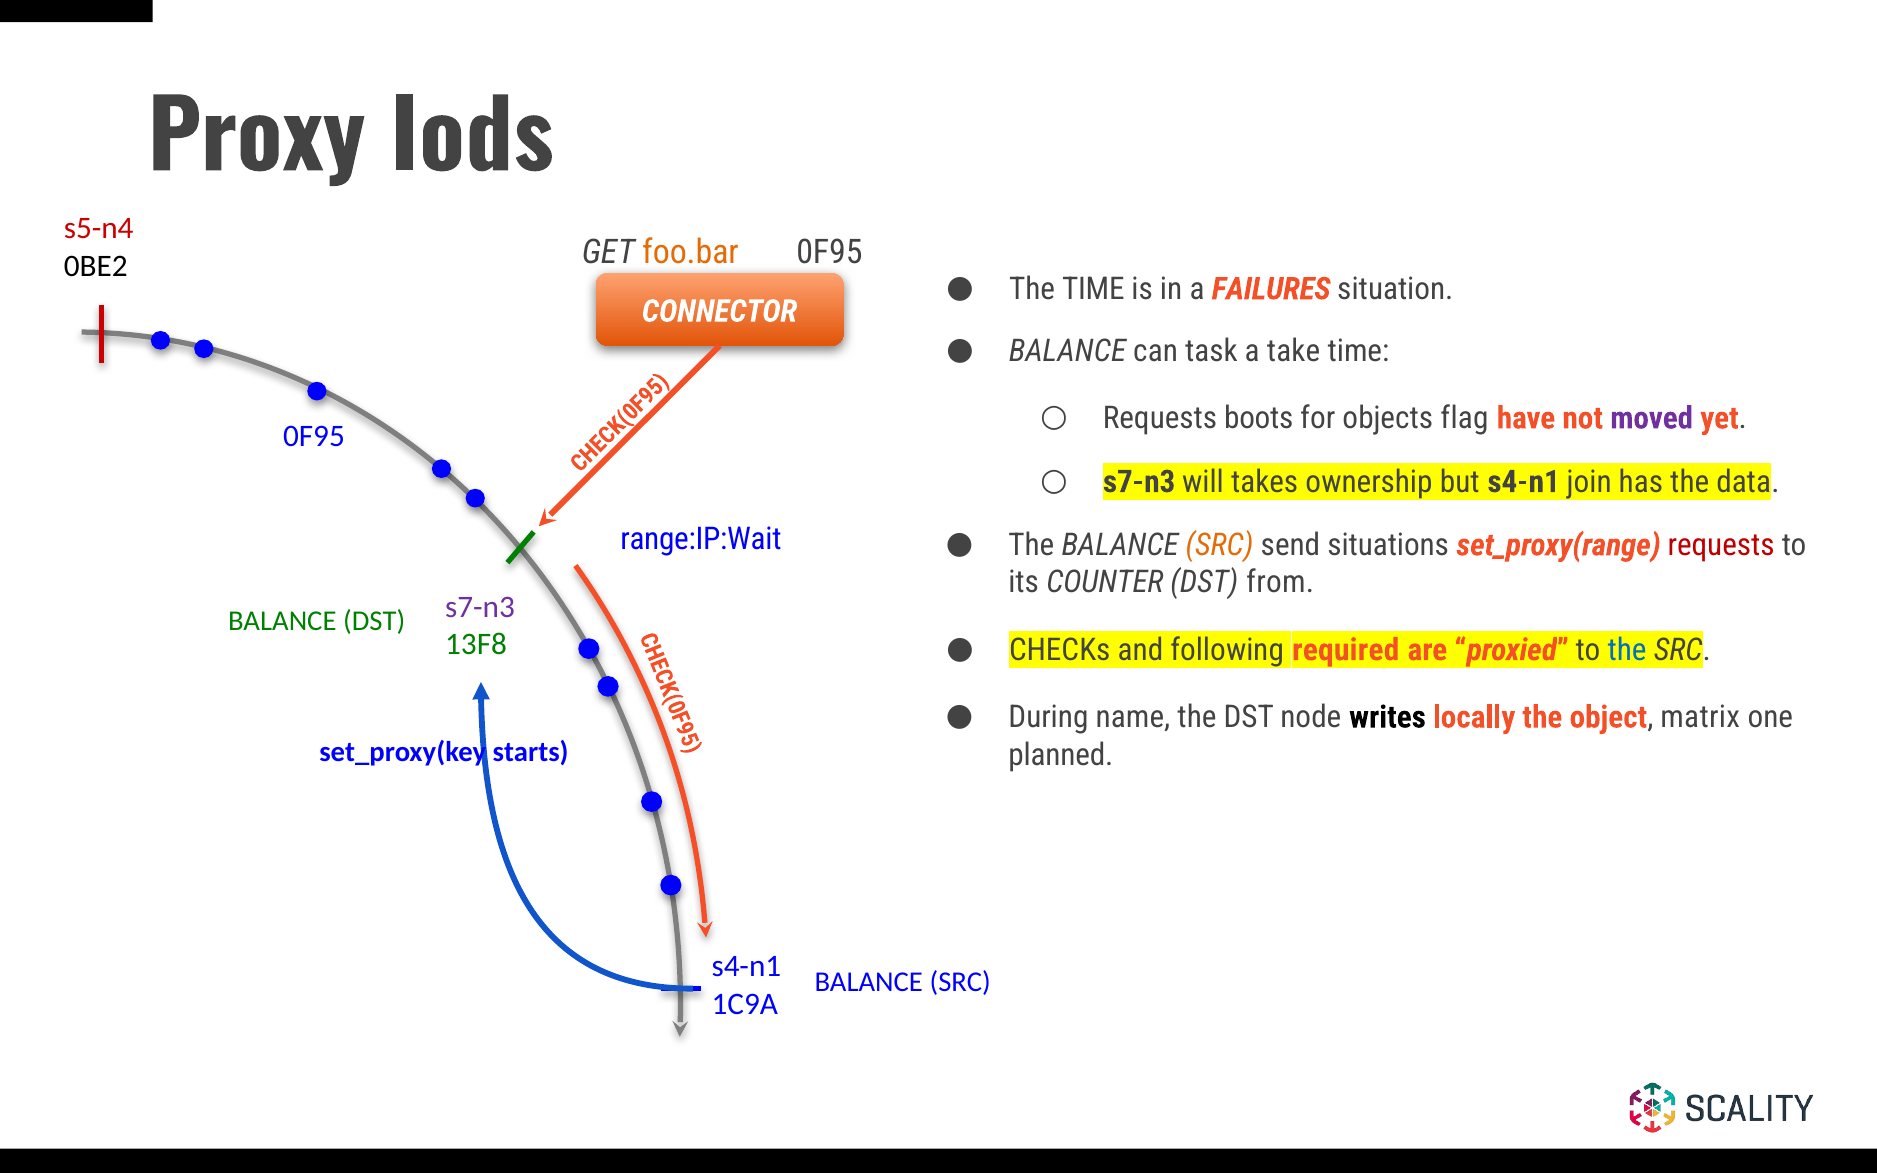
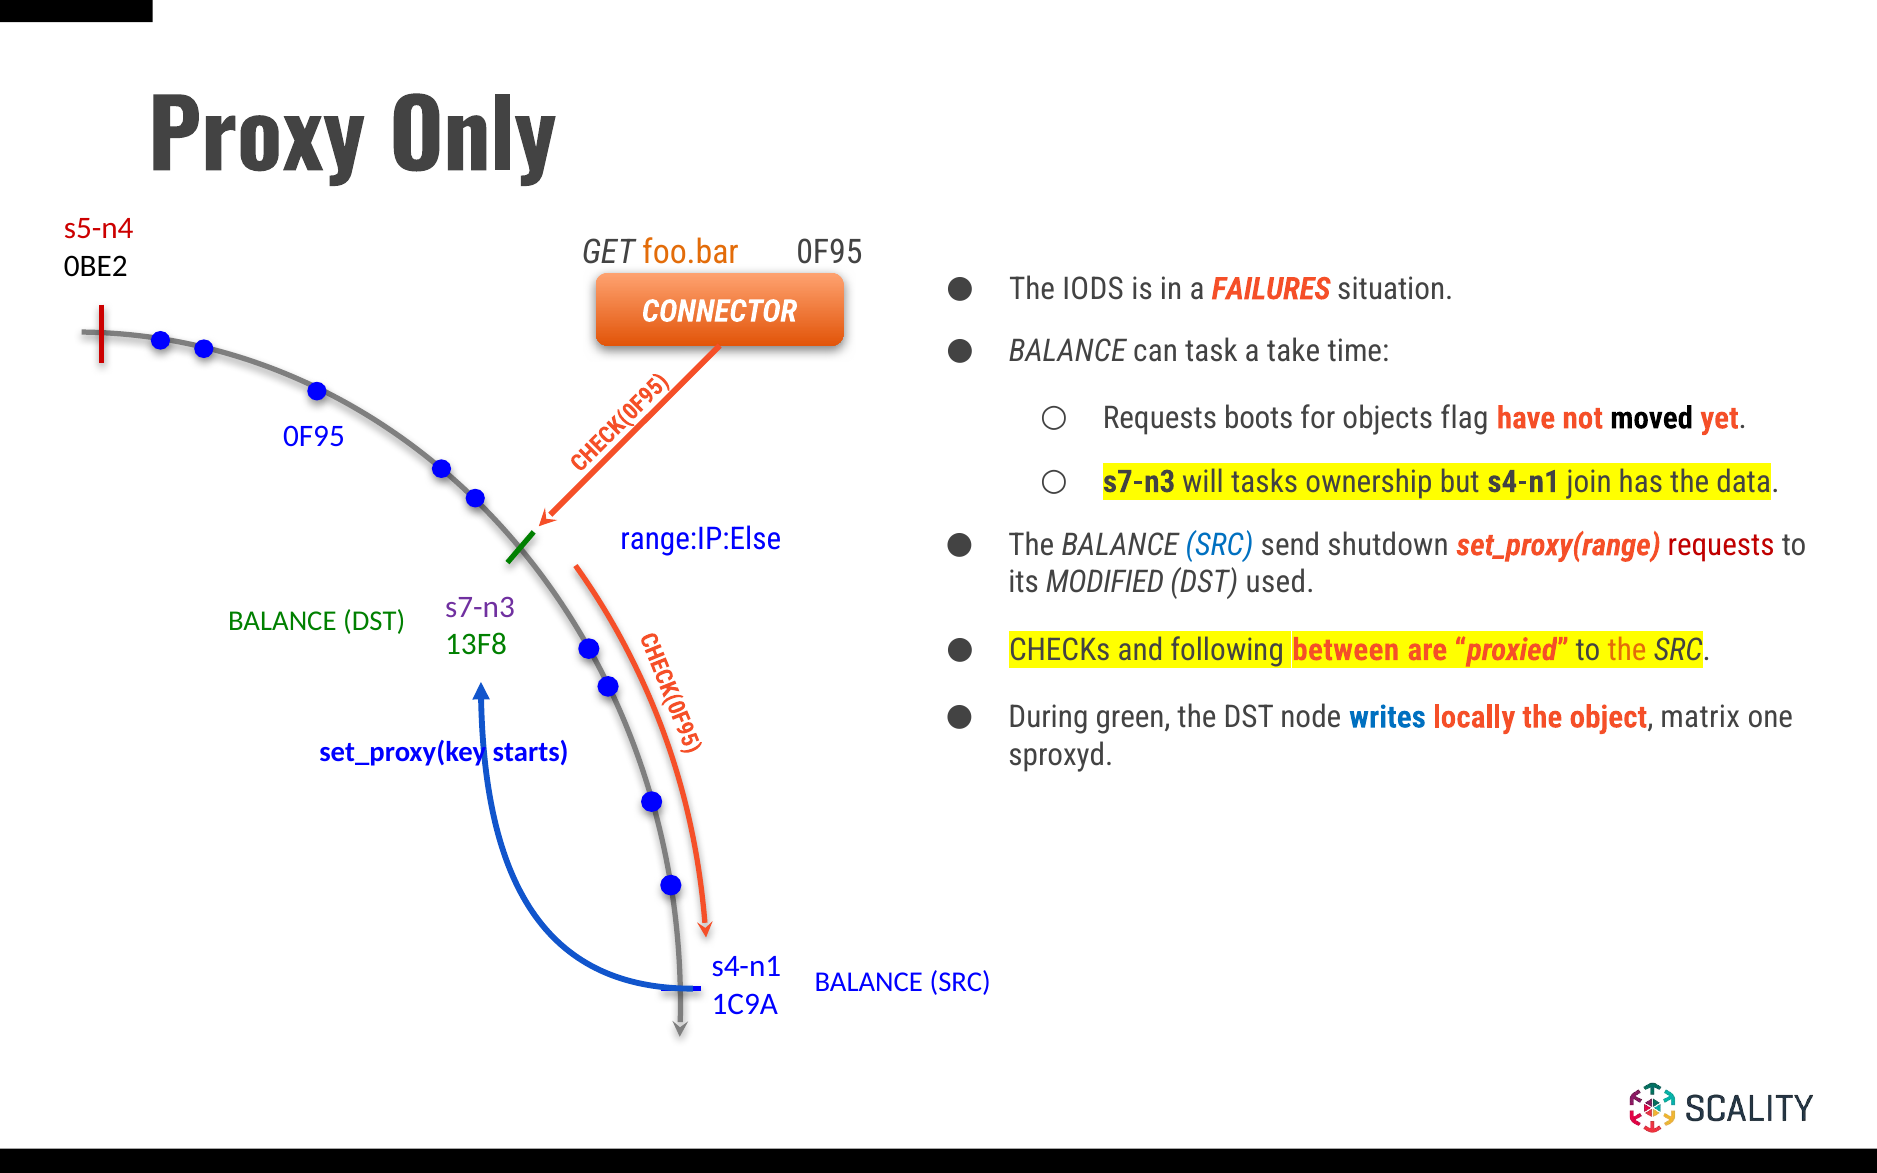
Iods: Iods -> Only
The TIME: TIME -> IODS
moved colour: purple -> black
takes: takes -> tasks
range:IP:Wait: range:IP:Wait -> range:IP:Else
SRC at (1220, 545) colour: orange -> blue
situations: situations -> shutdown
COUNTER: COUNTER -> MODIFIED
from: from -> used
required: required -> between
the at (1627, 650) colour: blue -> orange
name: name -> green
writes colour: black -> blue
planned: planned -> sproxyd
